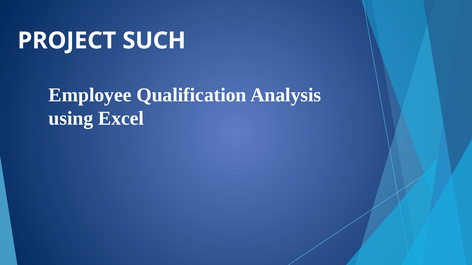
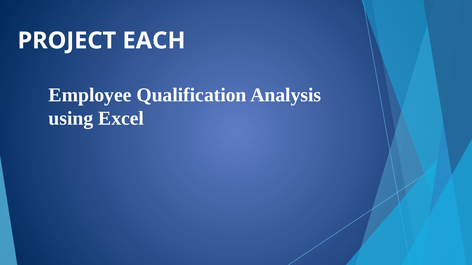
SUCH: SUCH -> EACH
